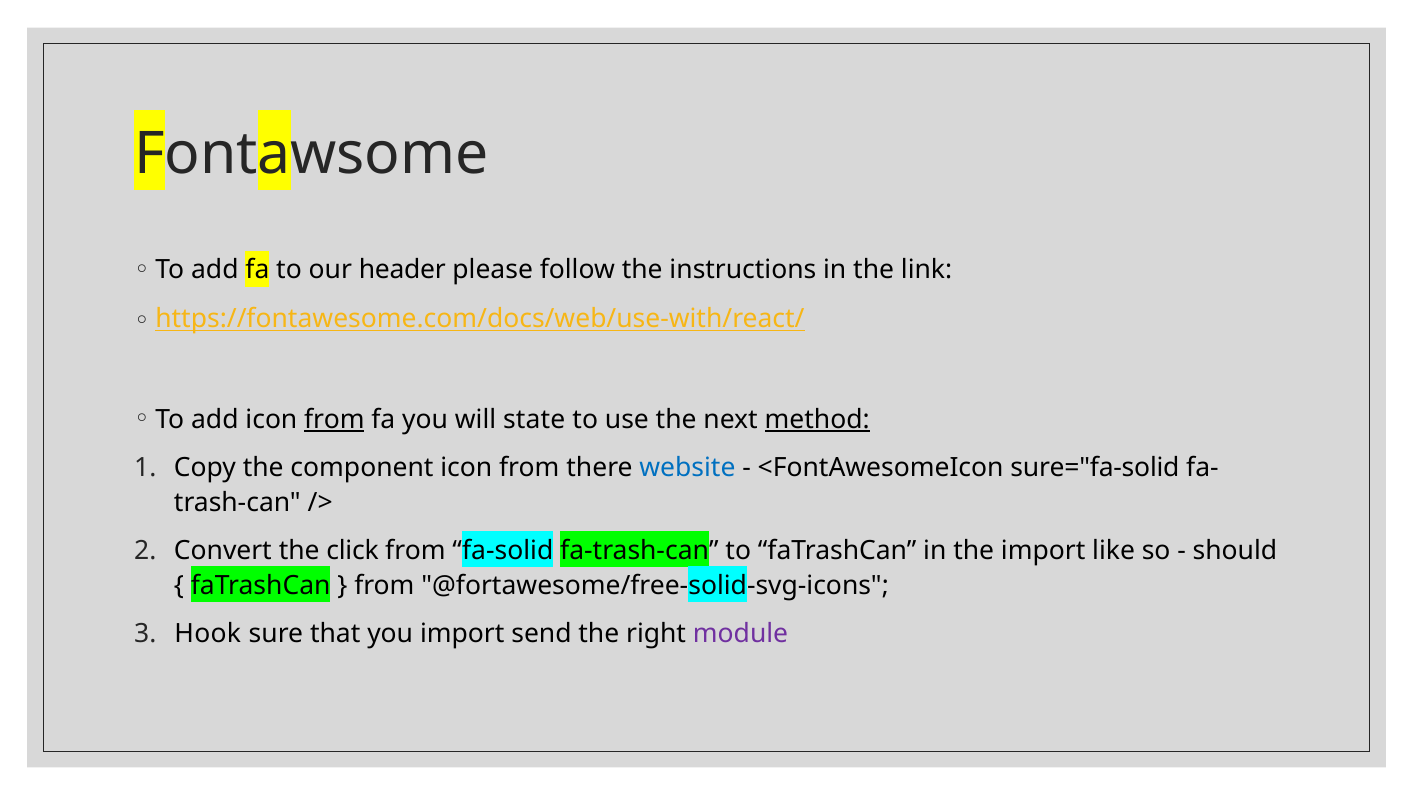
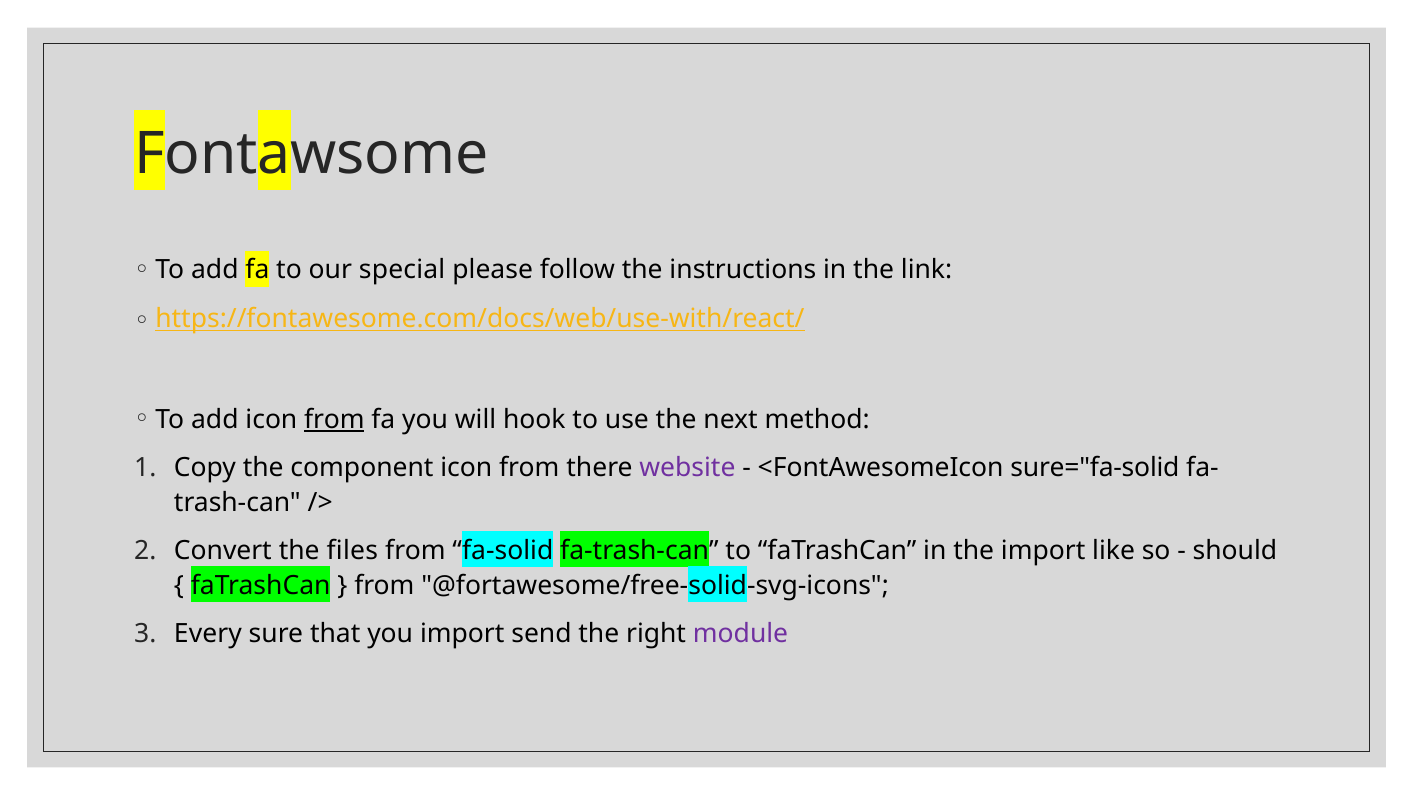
header: header -> special
state: state -> hook
method underline: present -> none
website colour: blue -> purple
click: click -> files
Hook: Hook -> Every
